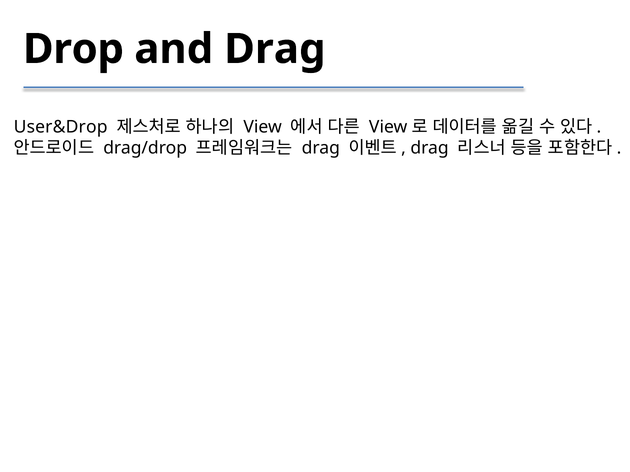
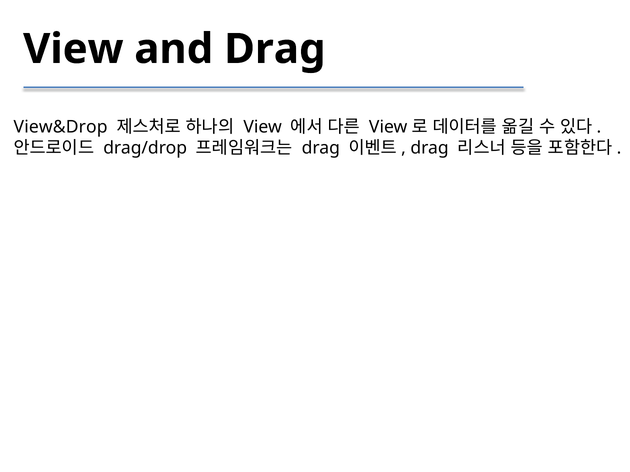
Drop at (73, 49): Drop -> View
User&Drop: User&Drop -> View&Drop
